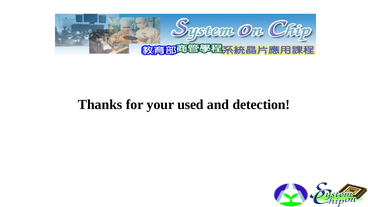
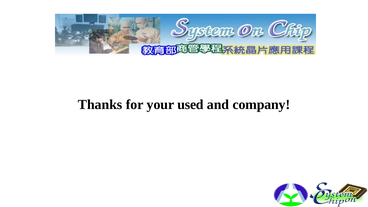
detection: detection -> company
